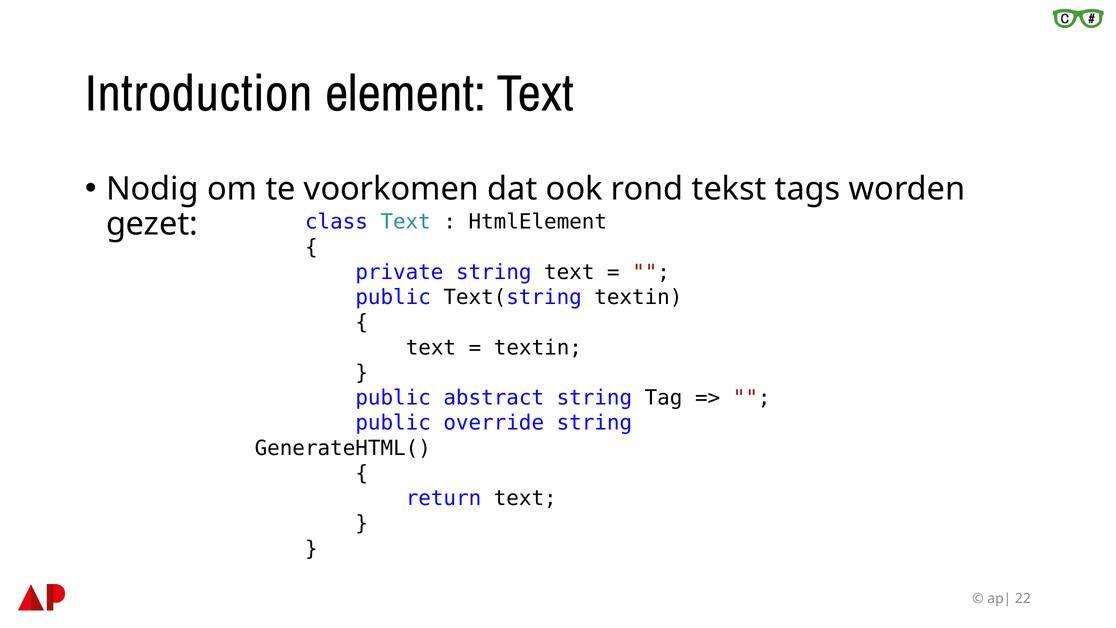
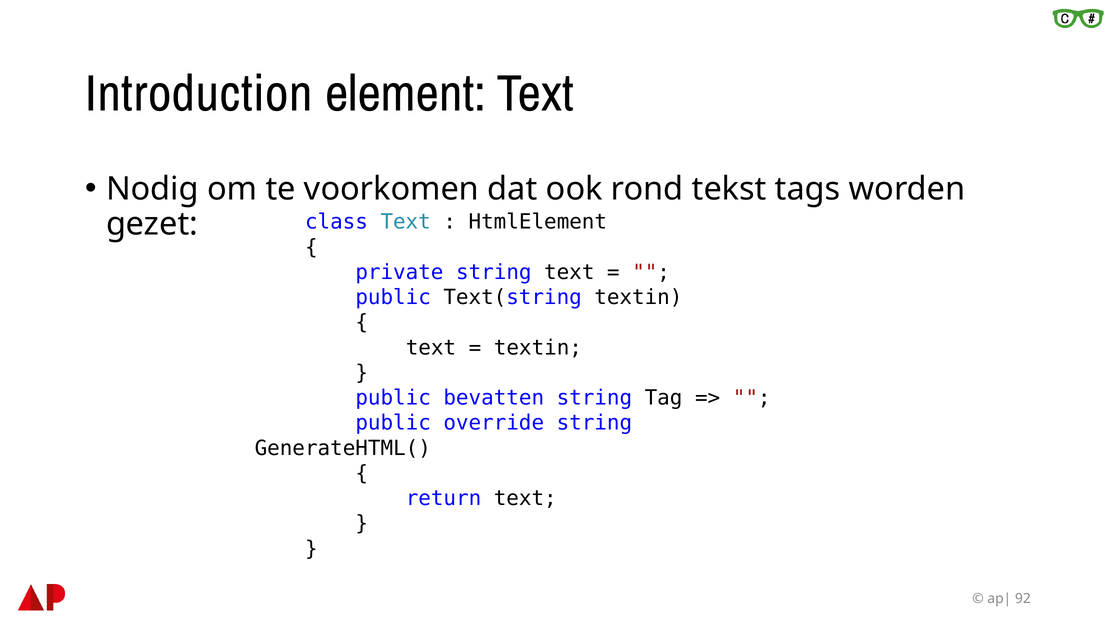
abstract: abstract -> bevatten
22: 22 -> 92
